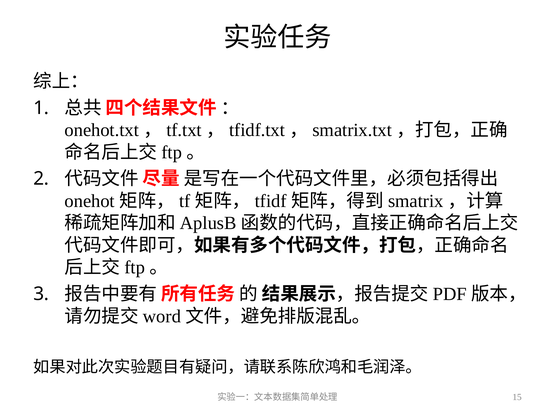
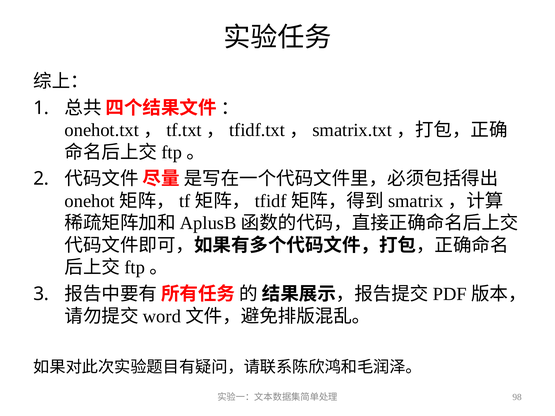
15: 15 -> 98
